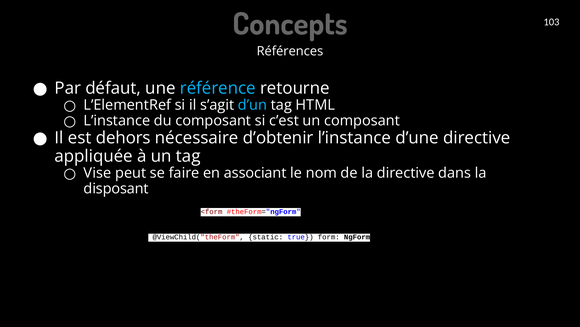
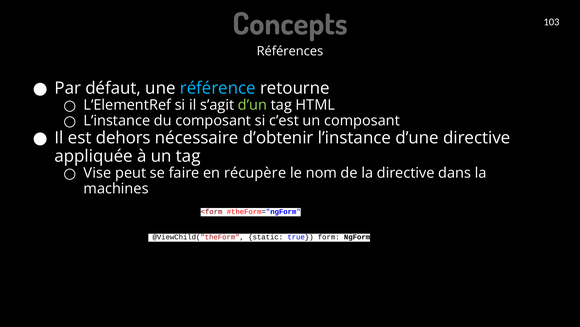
d’un colour: light blue -> light green
associant: associant -> récupère
disposant: disposant -> machines
